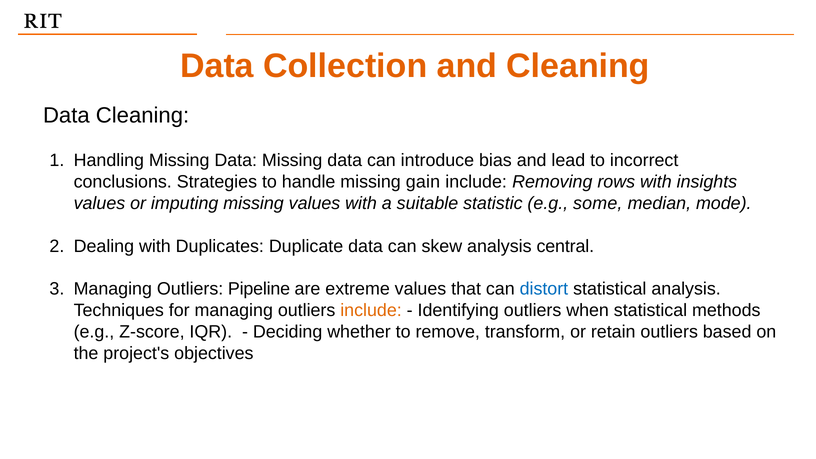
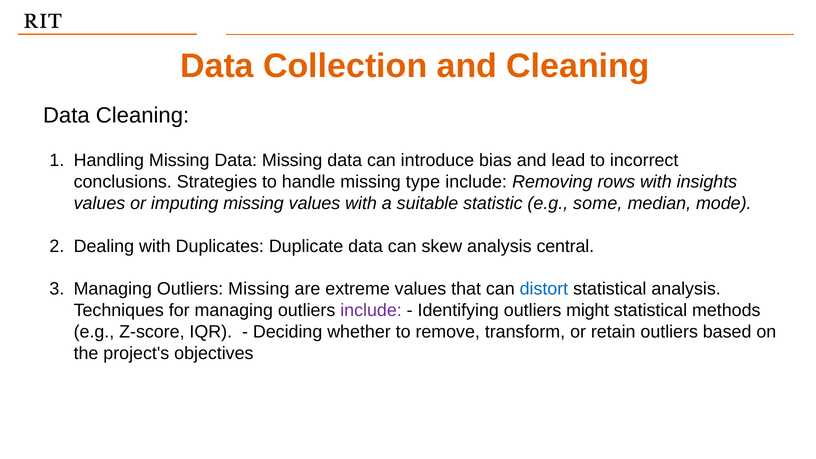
gain: gain -> type
Outliers Pipeline: Pipeline -> Missing
include at (371, 310) colour: orange -> purple
when: when -> might
